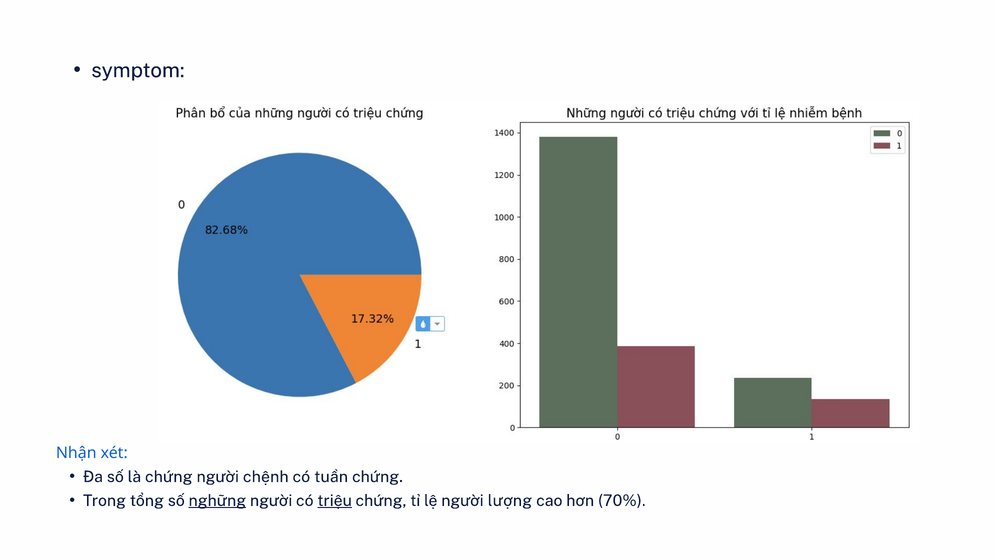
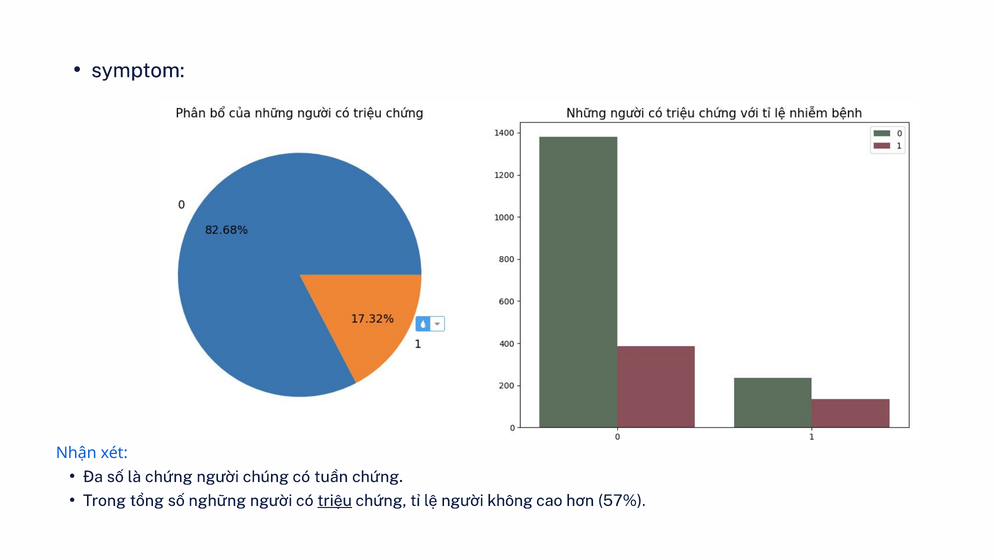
chệnh: chệnh -> chúng
nghững underline: present -> none
lượng: lượng -> không
70%: 70% -> 57%
